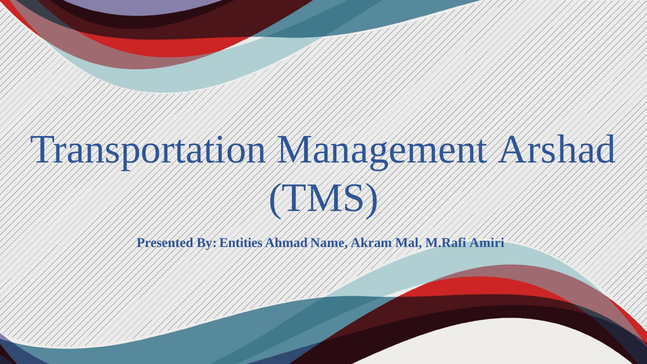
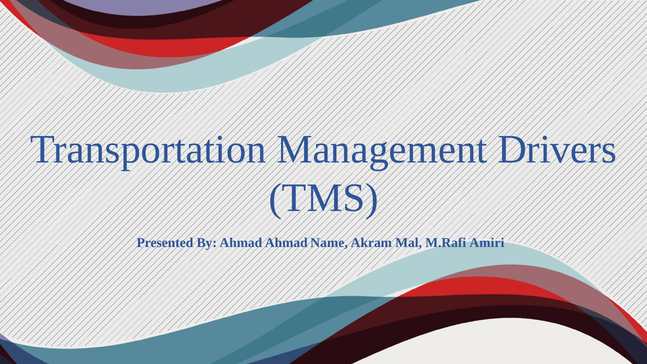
Arshad: Arshad -> Drivers
By Entities: Entities -> Ahmad
